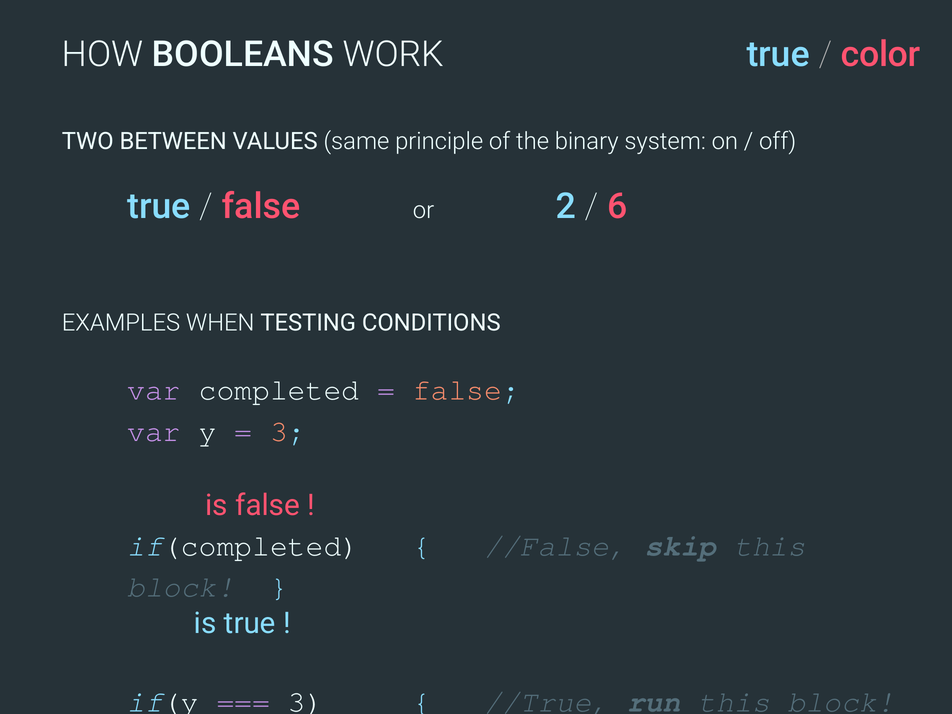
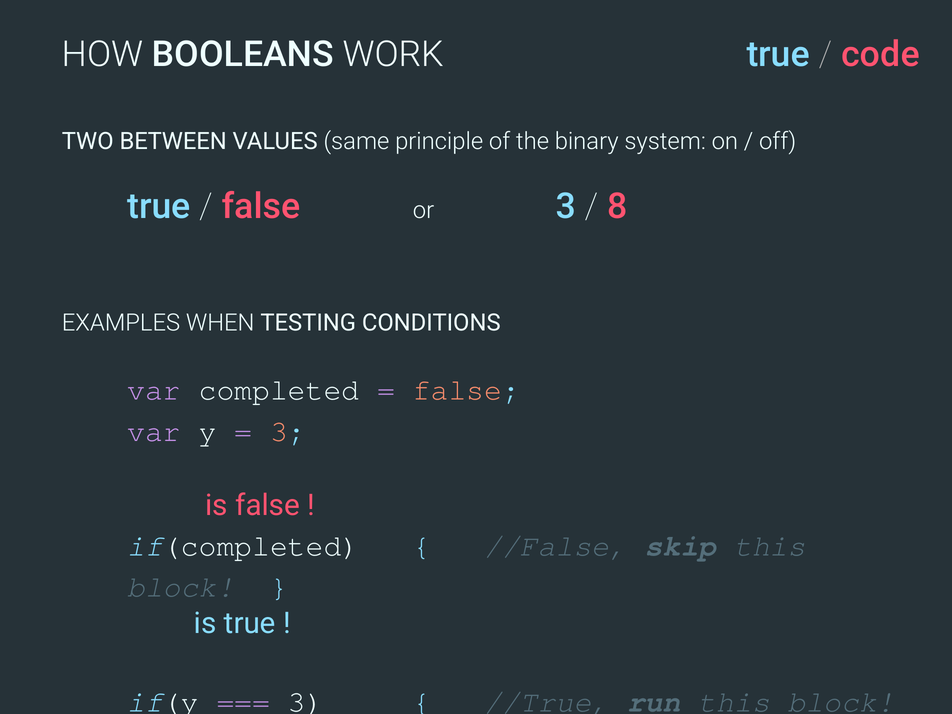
color: color -> code
or 2: 2 -> 3
6: 6 -> 8
